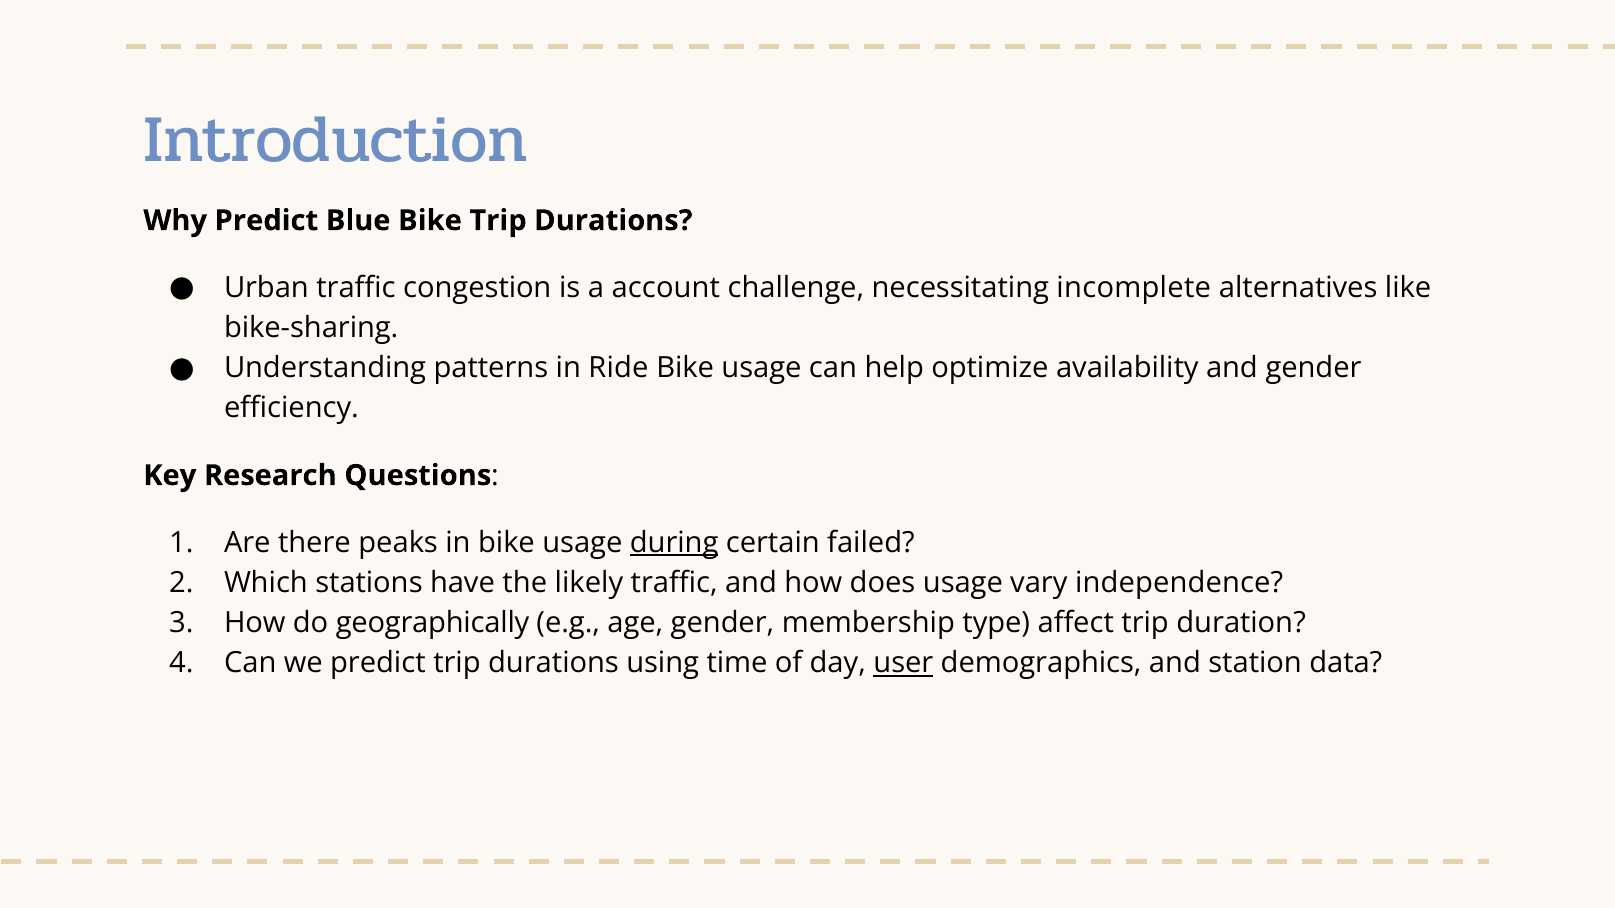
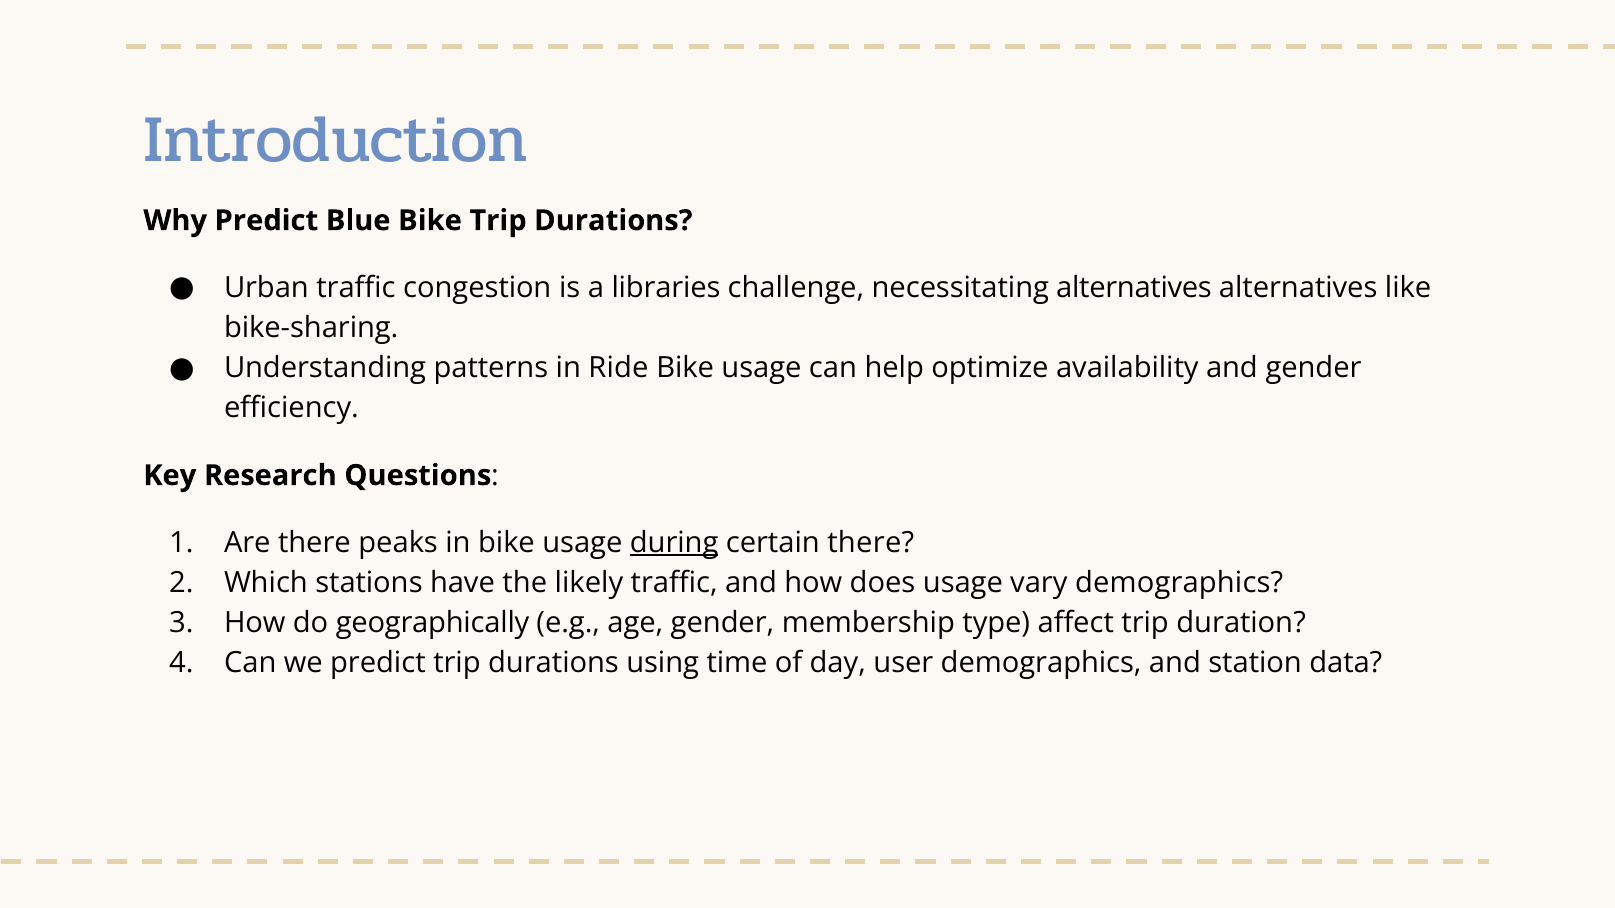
account: account -> libraries
necessitating incomplete: incomplete -> alternatives
certain failed: failed -> there
vary independence: independence -> demographics
user underline: present -> none
